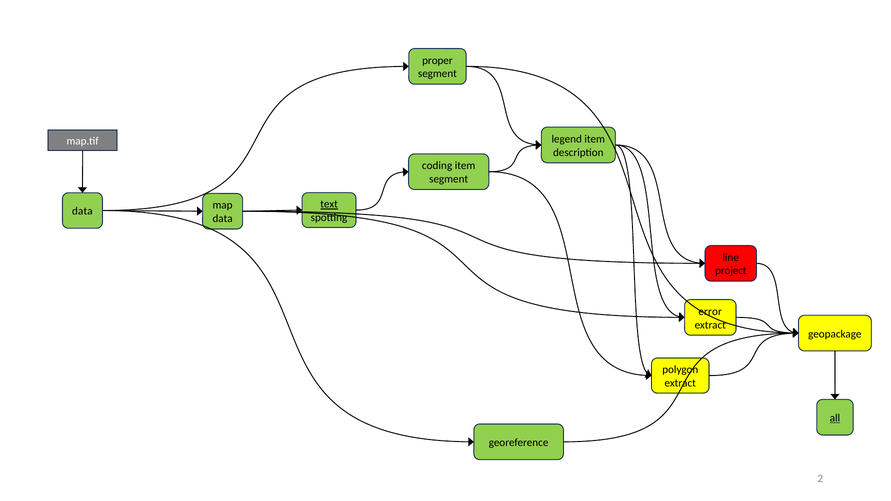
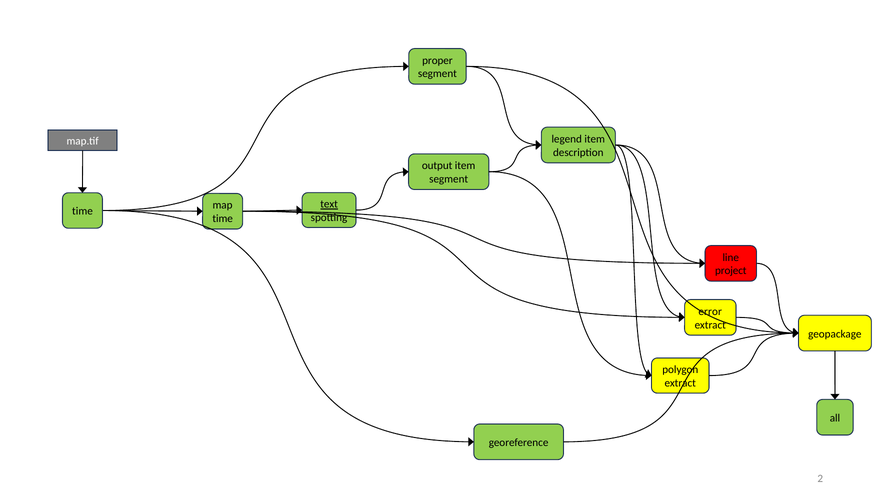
coding: coding -> output
data at (82, 211): data -> time
data at (223, 219): data -> time
all underline: present -> none
